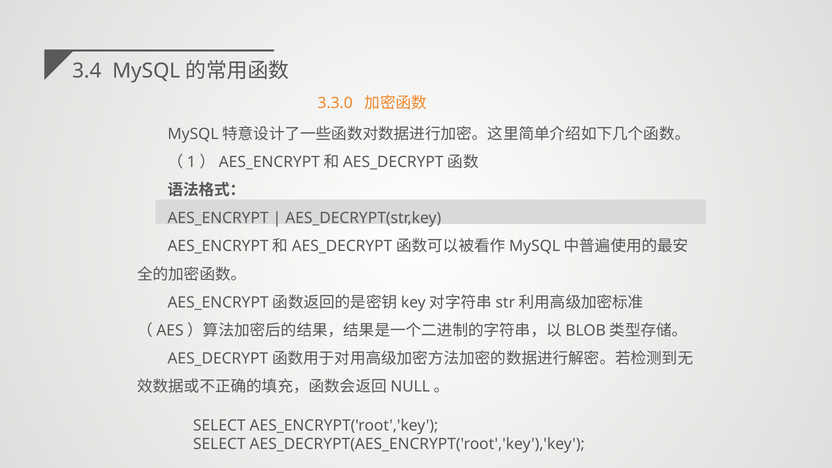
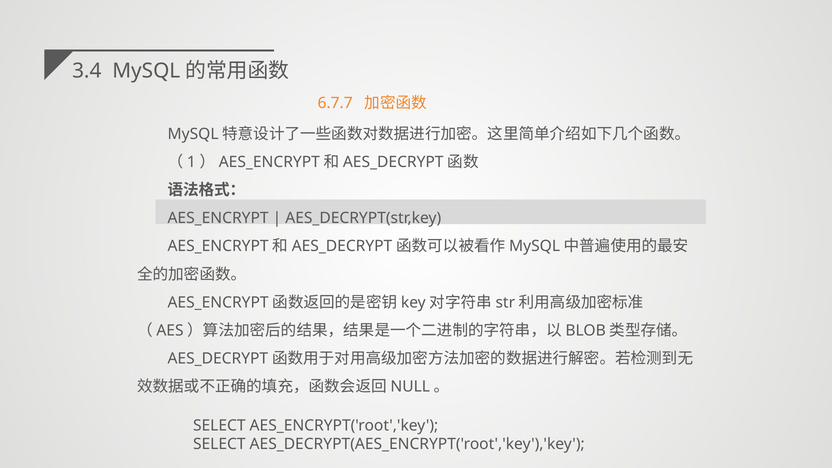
3.3.0: 3.3.0 -> 6.7.7
